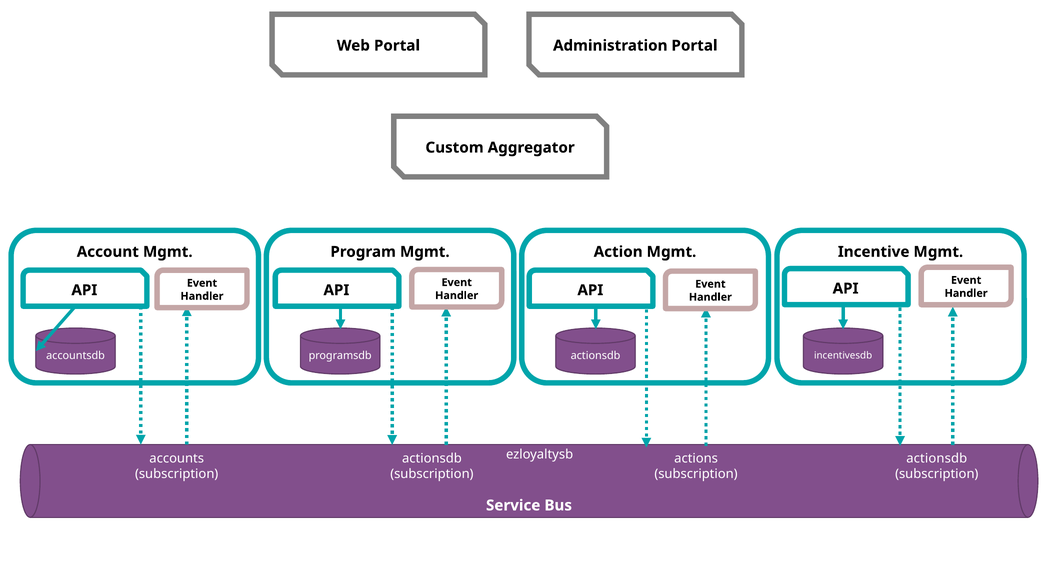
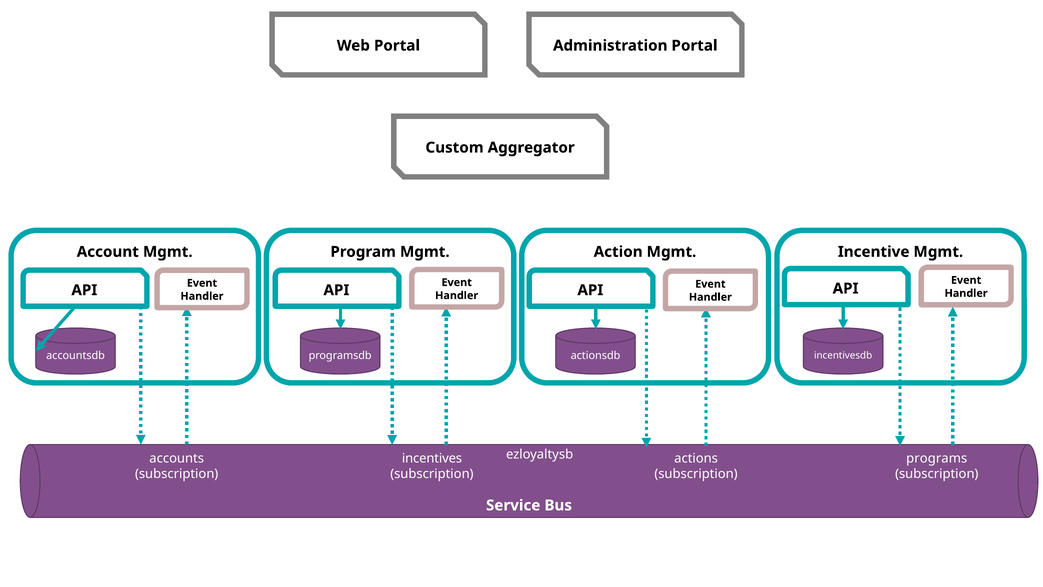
actionsdb at (432, 458): actionsdb -> incentives
actionsdb at (937, 458): actionsdb -> programs
